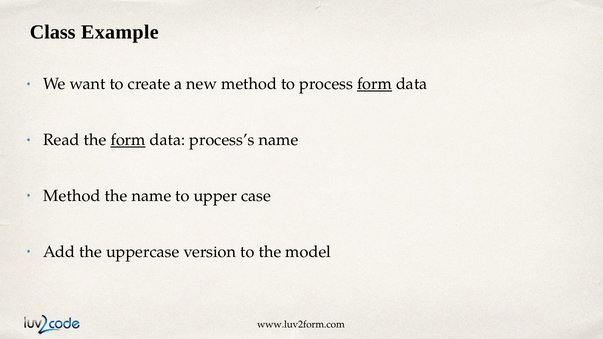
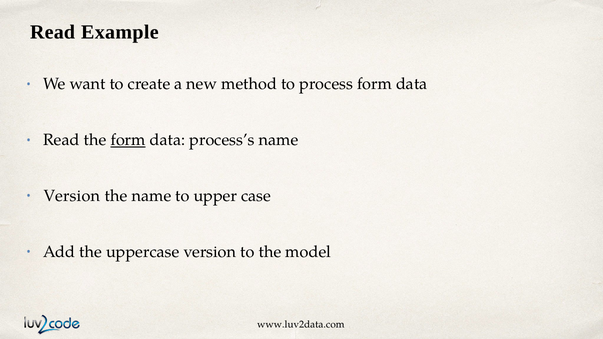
Class at (53, 32): Class -> Read
form at (374, 84) underline: present -> none
Method at (72, 196): Method -> Version
www.luv2form.com: www.luv2form.com -> www.luv2data.com
